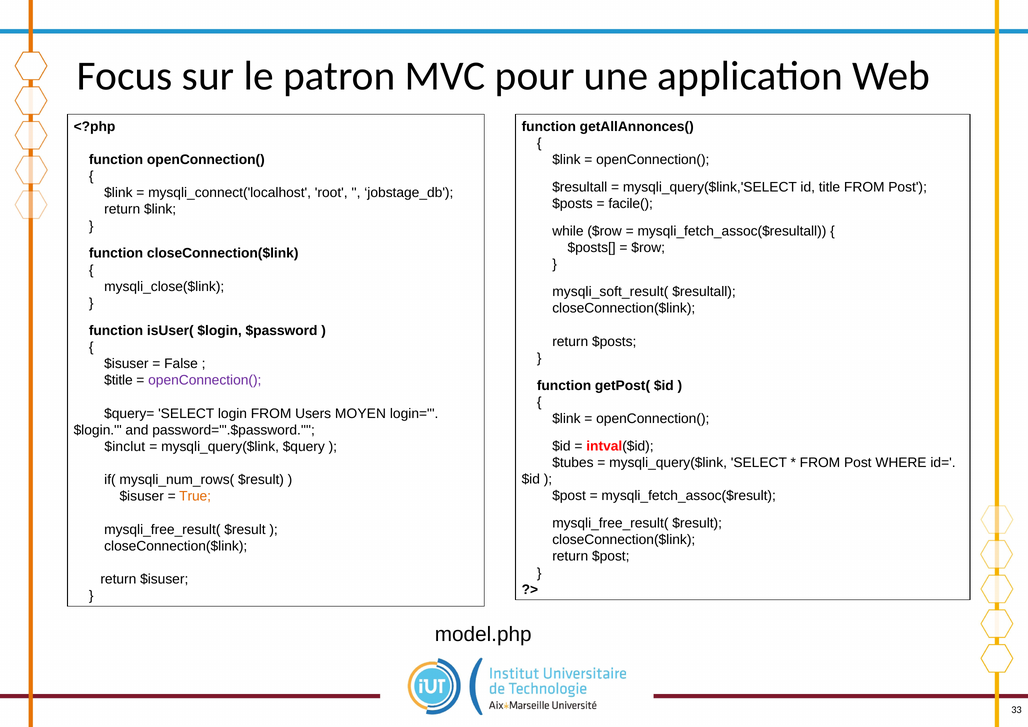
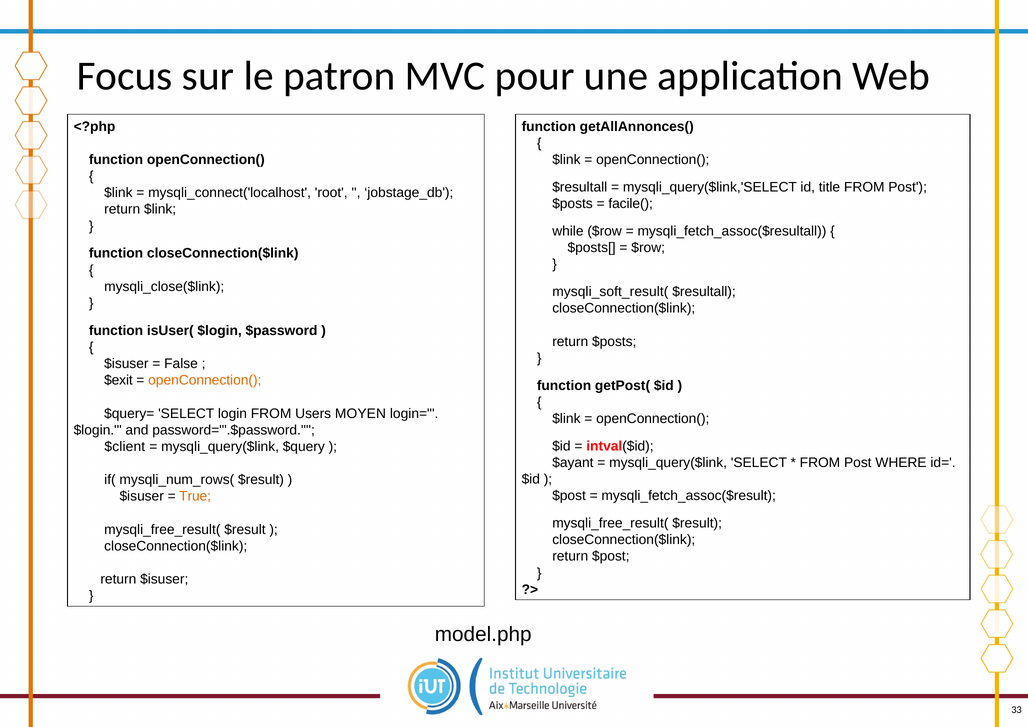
$title: $title -> $exit
openConnection( at (205, 380) colour: purple -> orange
$inclut: $inclut -> $client
$tubes: $tubes -> $ayant
